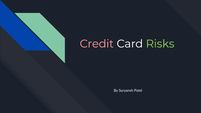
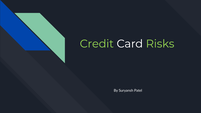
Credit colour: pink -> light green
